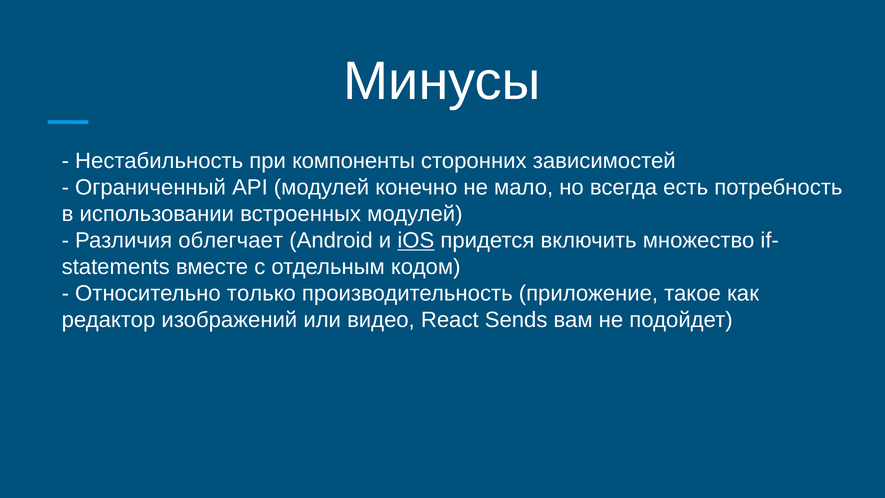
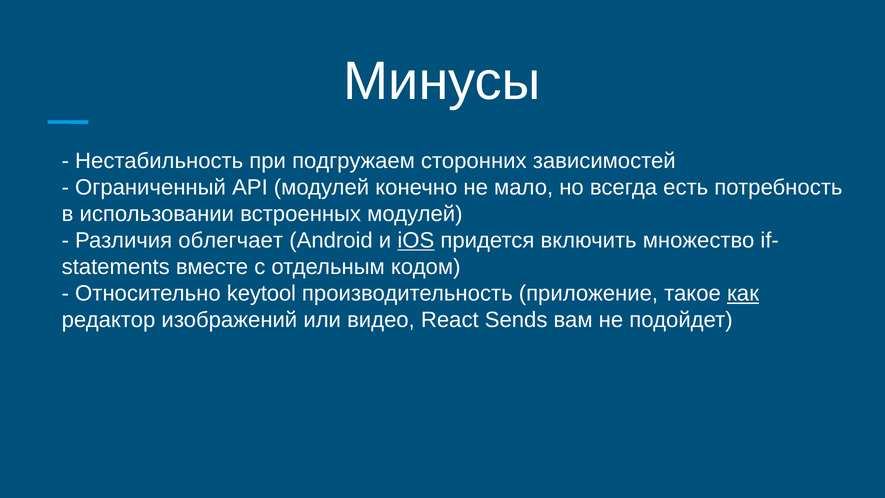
компоненты: компоненты -> подгружаем
только: только -> keytool
как underline: none -> present
